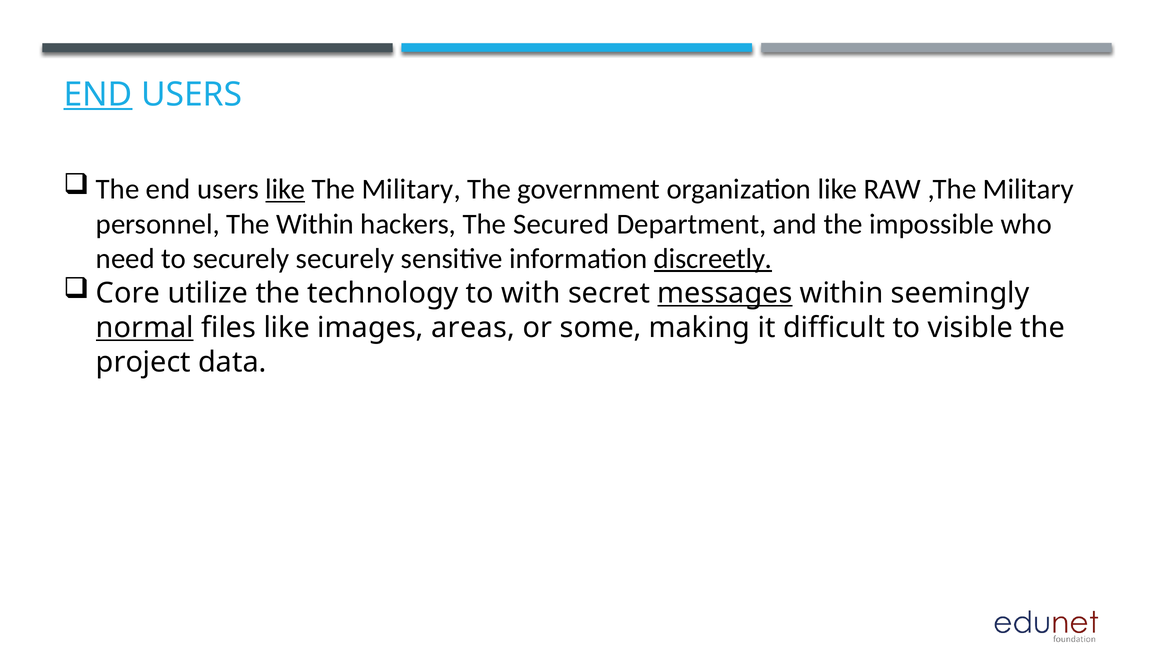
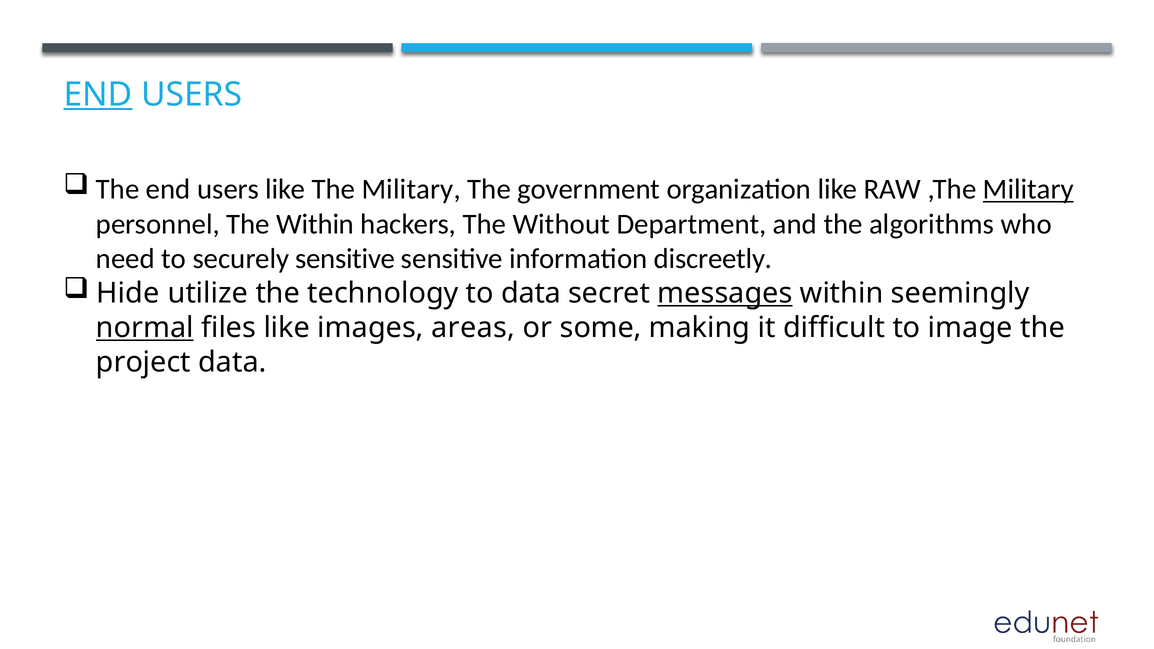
like at (285, 189) underline: present -> none
Military at (1028, 189) underline: none -> present
Secured: Secured -> Without
impossible: impossible -> algorithms
securely securely: securely -> sensitive
discreetly underline: present -> none
Core: Core -> Hide
to with: with -> data
visible: visible -> image
